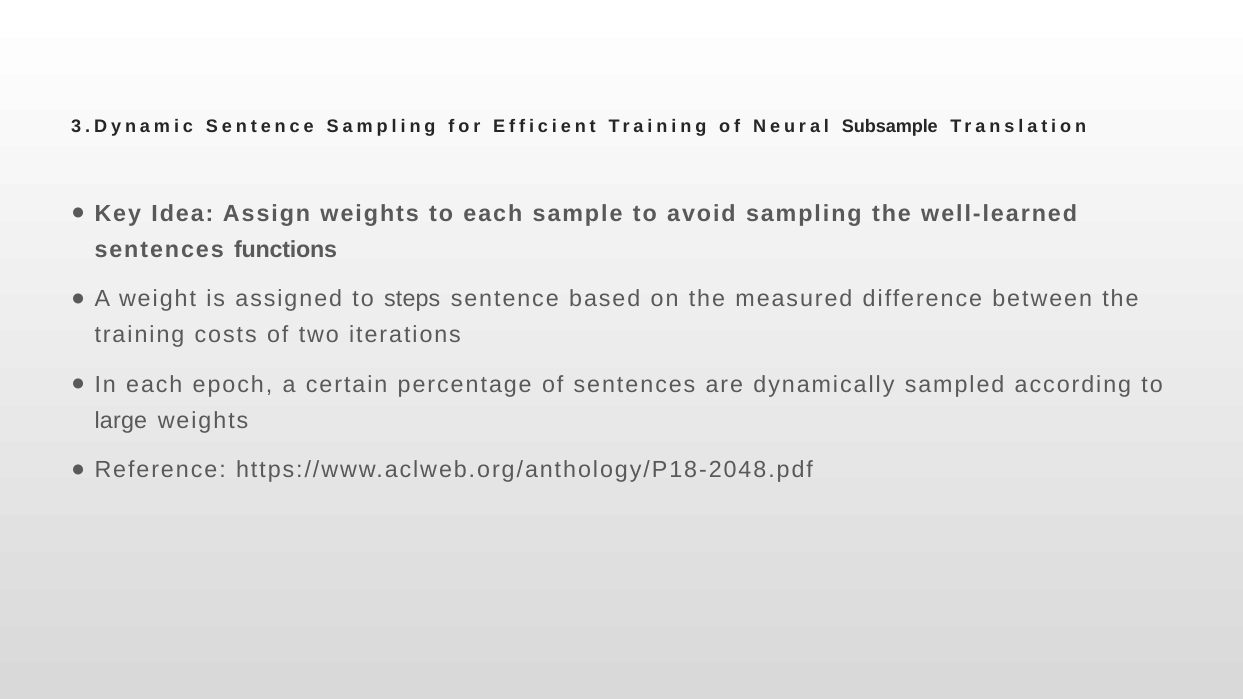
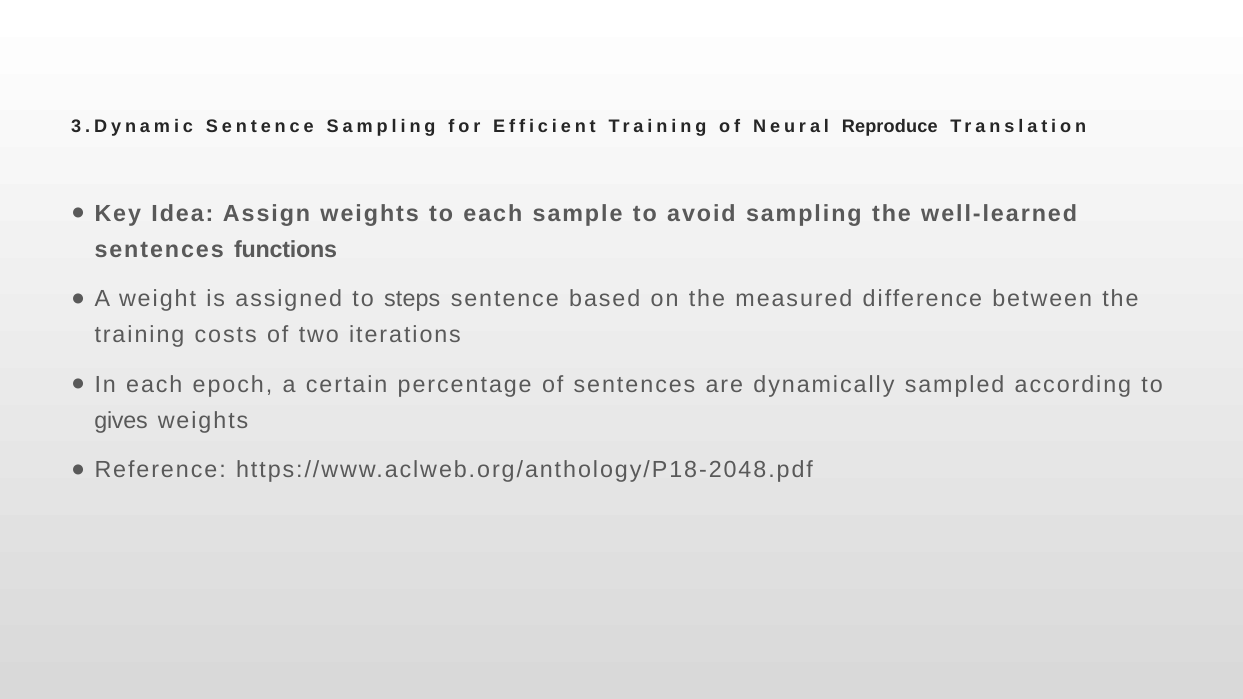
Subsample: Subsample -> Reproduce
large: large -> gives
